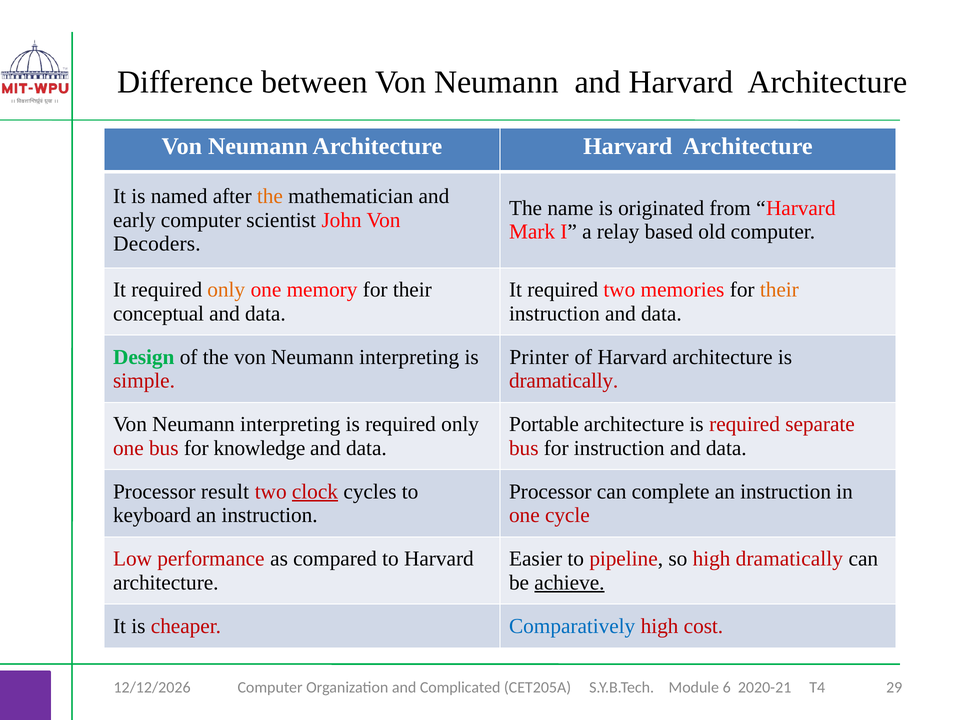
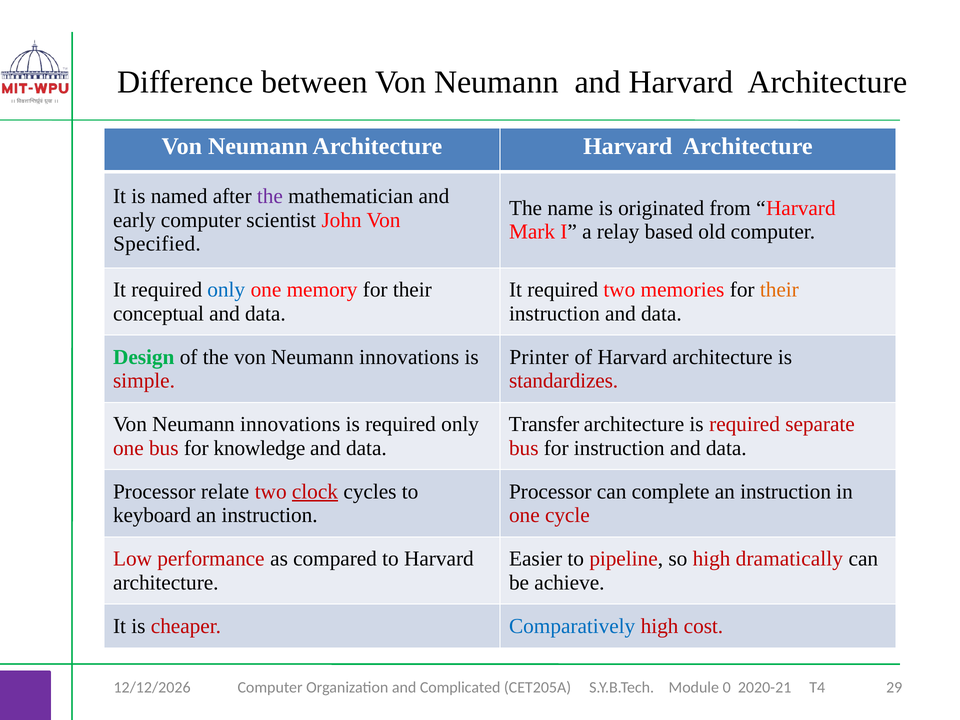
the at (270, 196) colour: orange -> purple
Decoders: Decoders -> Specified
only at (226, 290) colour: orange -> blue
the von Neumann interpreting: interpreting -> innovations
dramatically at (564, 381): dramatically -> standardizes
interpreting at (290, 424): interpreting -> innovations
Portable: Portable -> Transfer
result: result -> relate
achieve underline: present -> none
6: 6 -> 0
